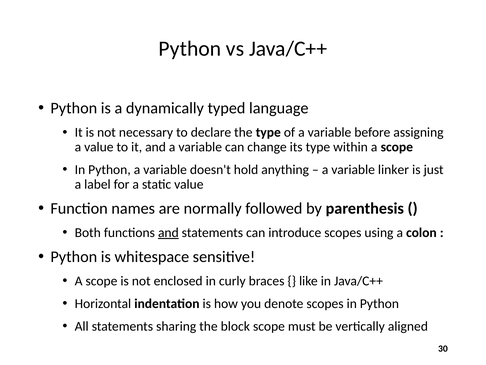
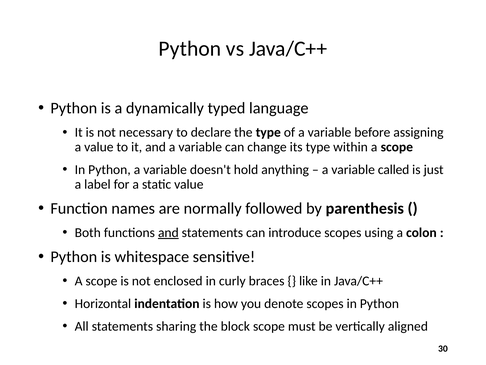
linker: linker -> called
